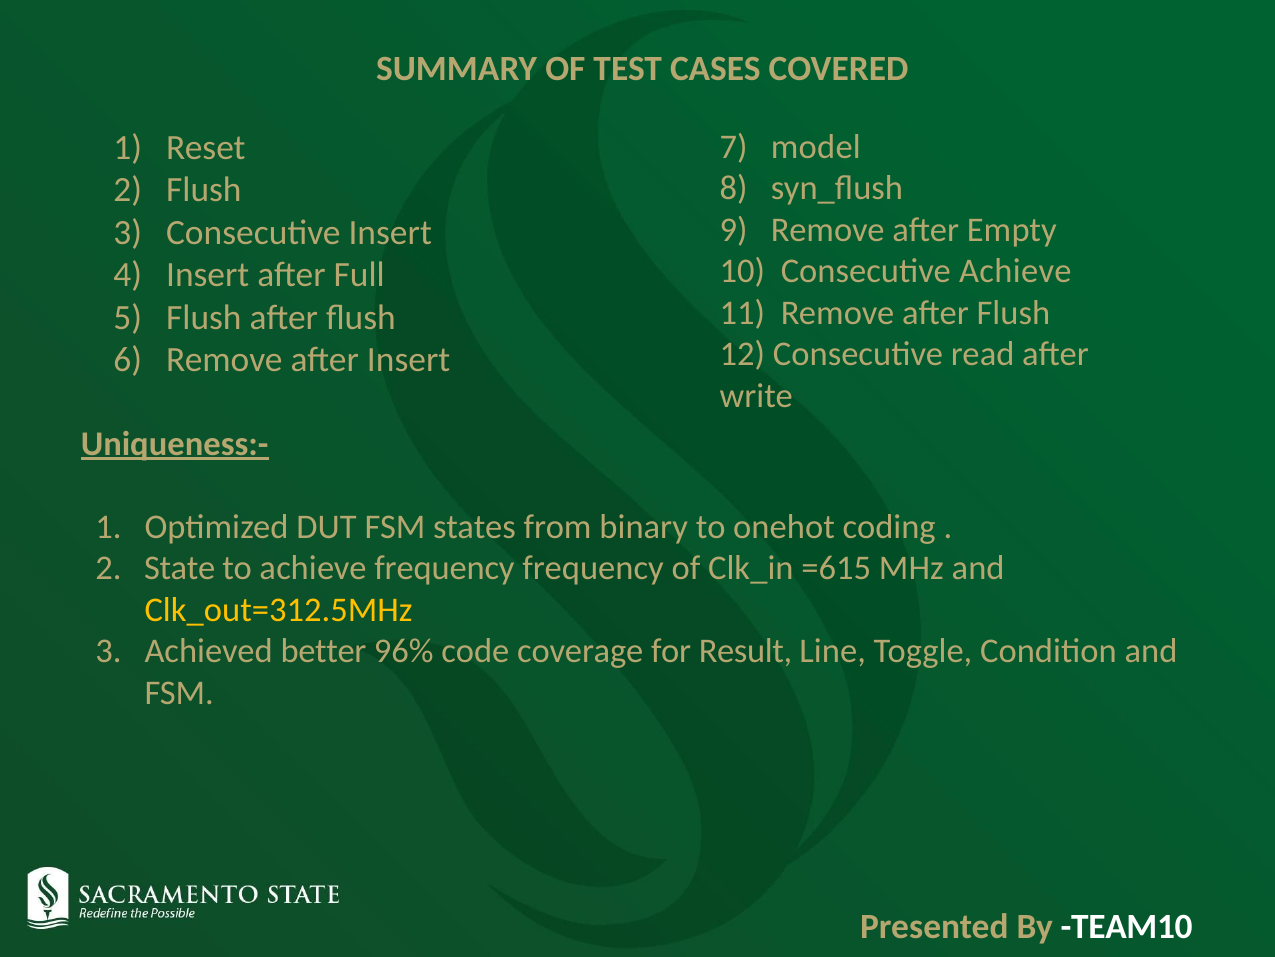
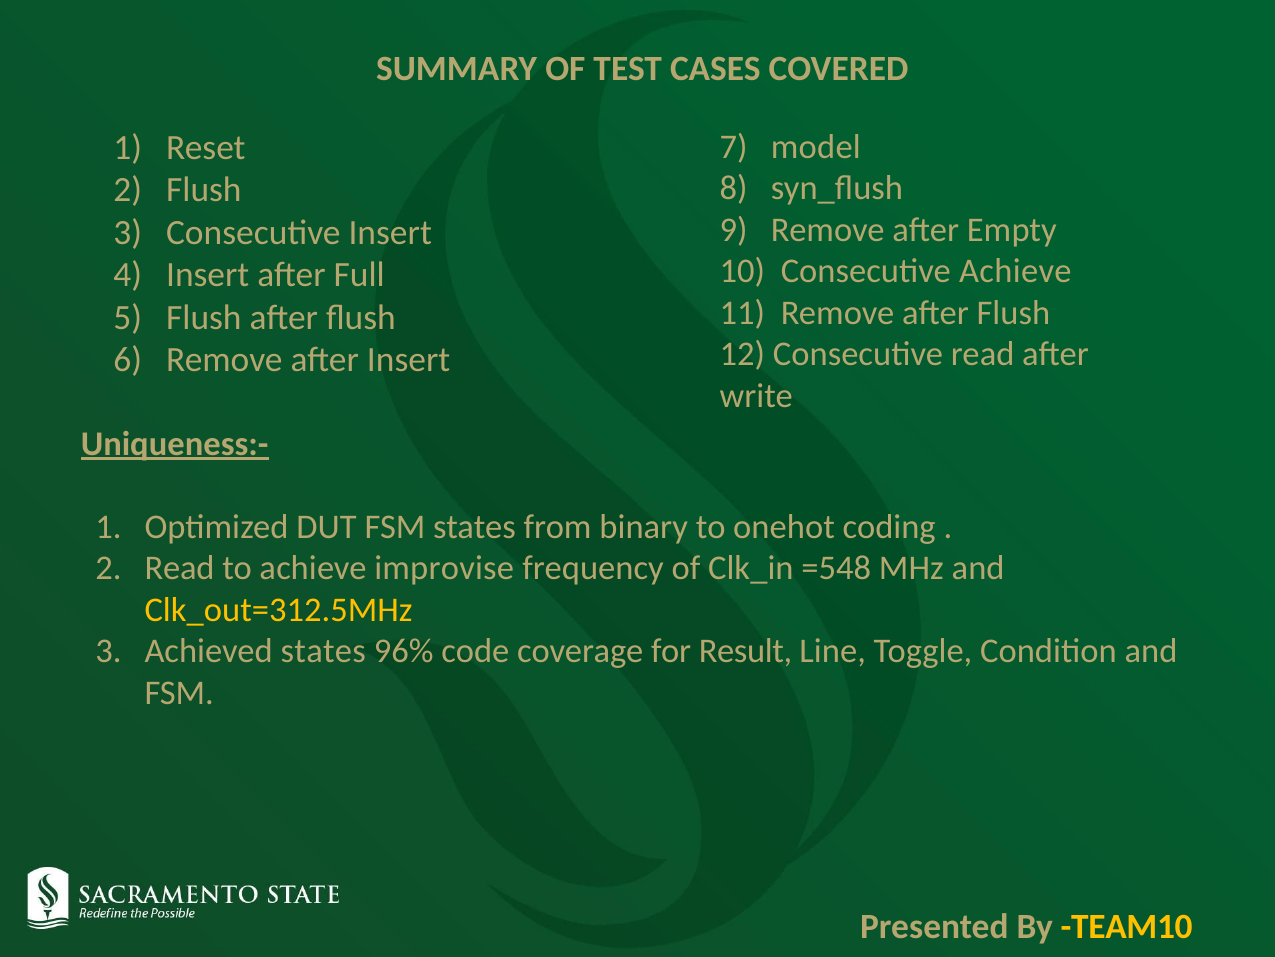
2 State: State -> Read
achieve frequency: frequency -> improvise
=615: =615 -> =548
Achieved better: better -> states
TEAM10 colour: white -> yellow
